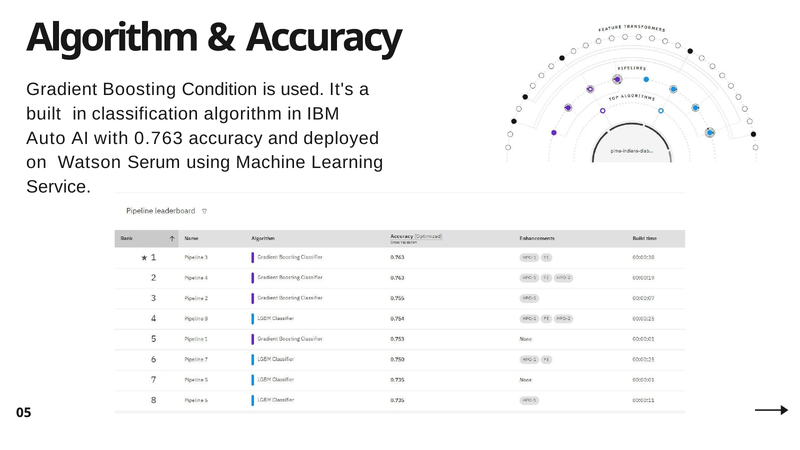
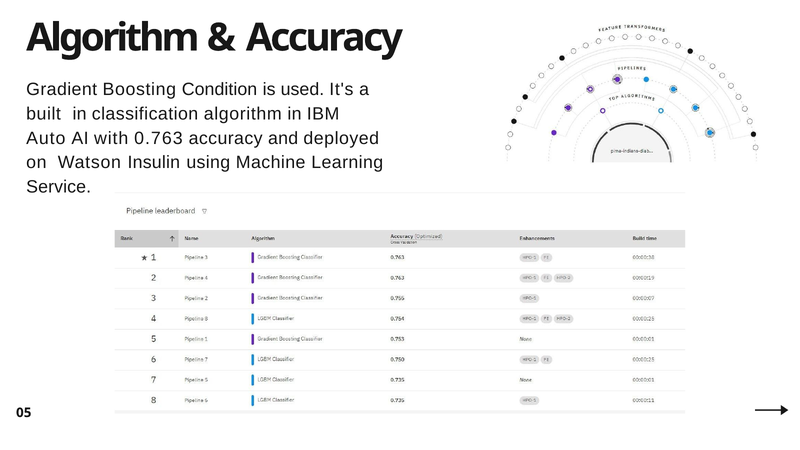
Serum: Serum -> Insulin
